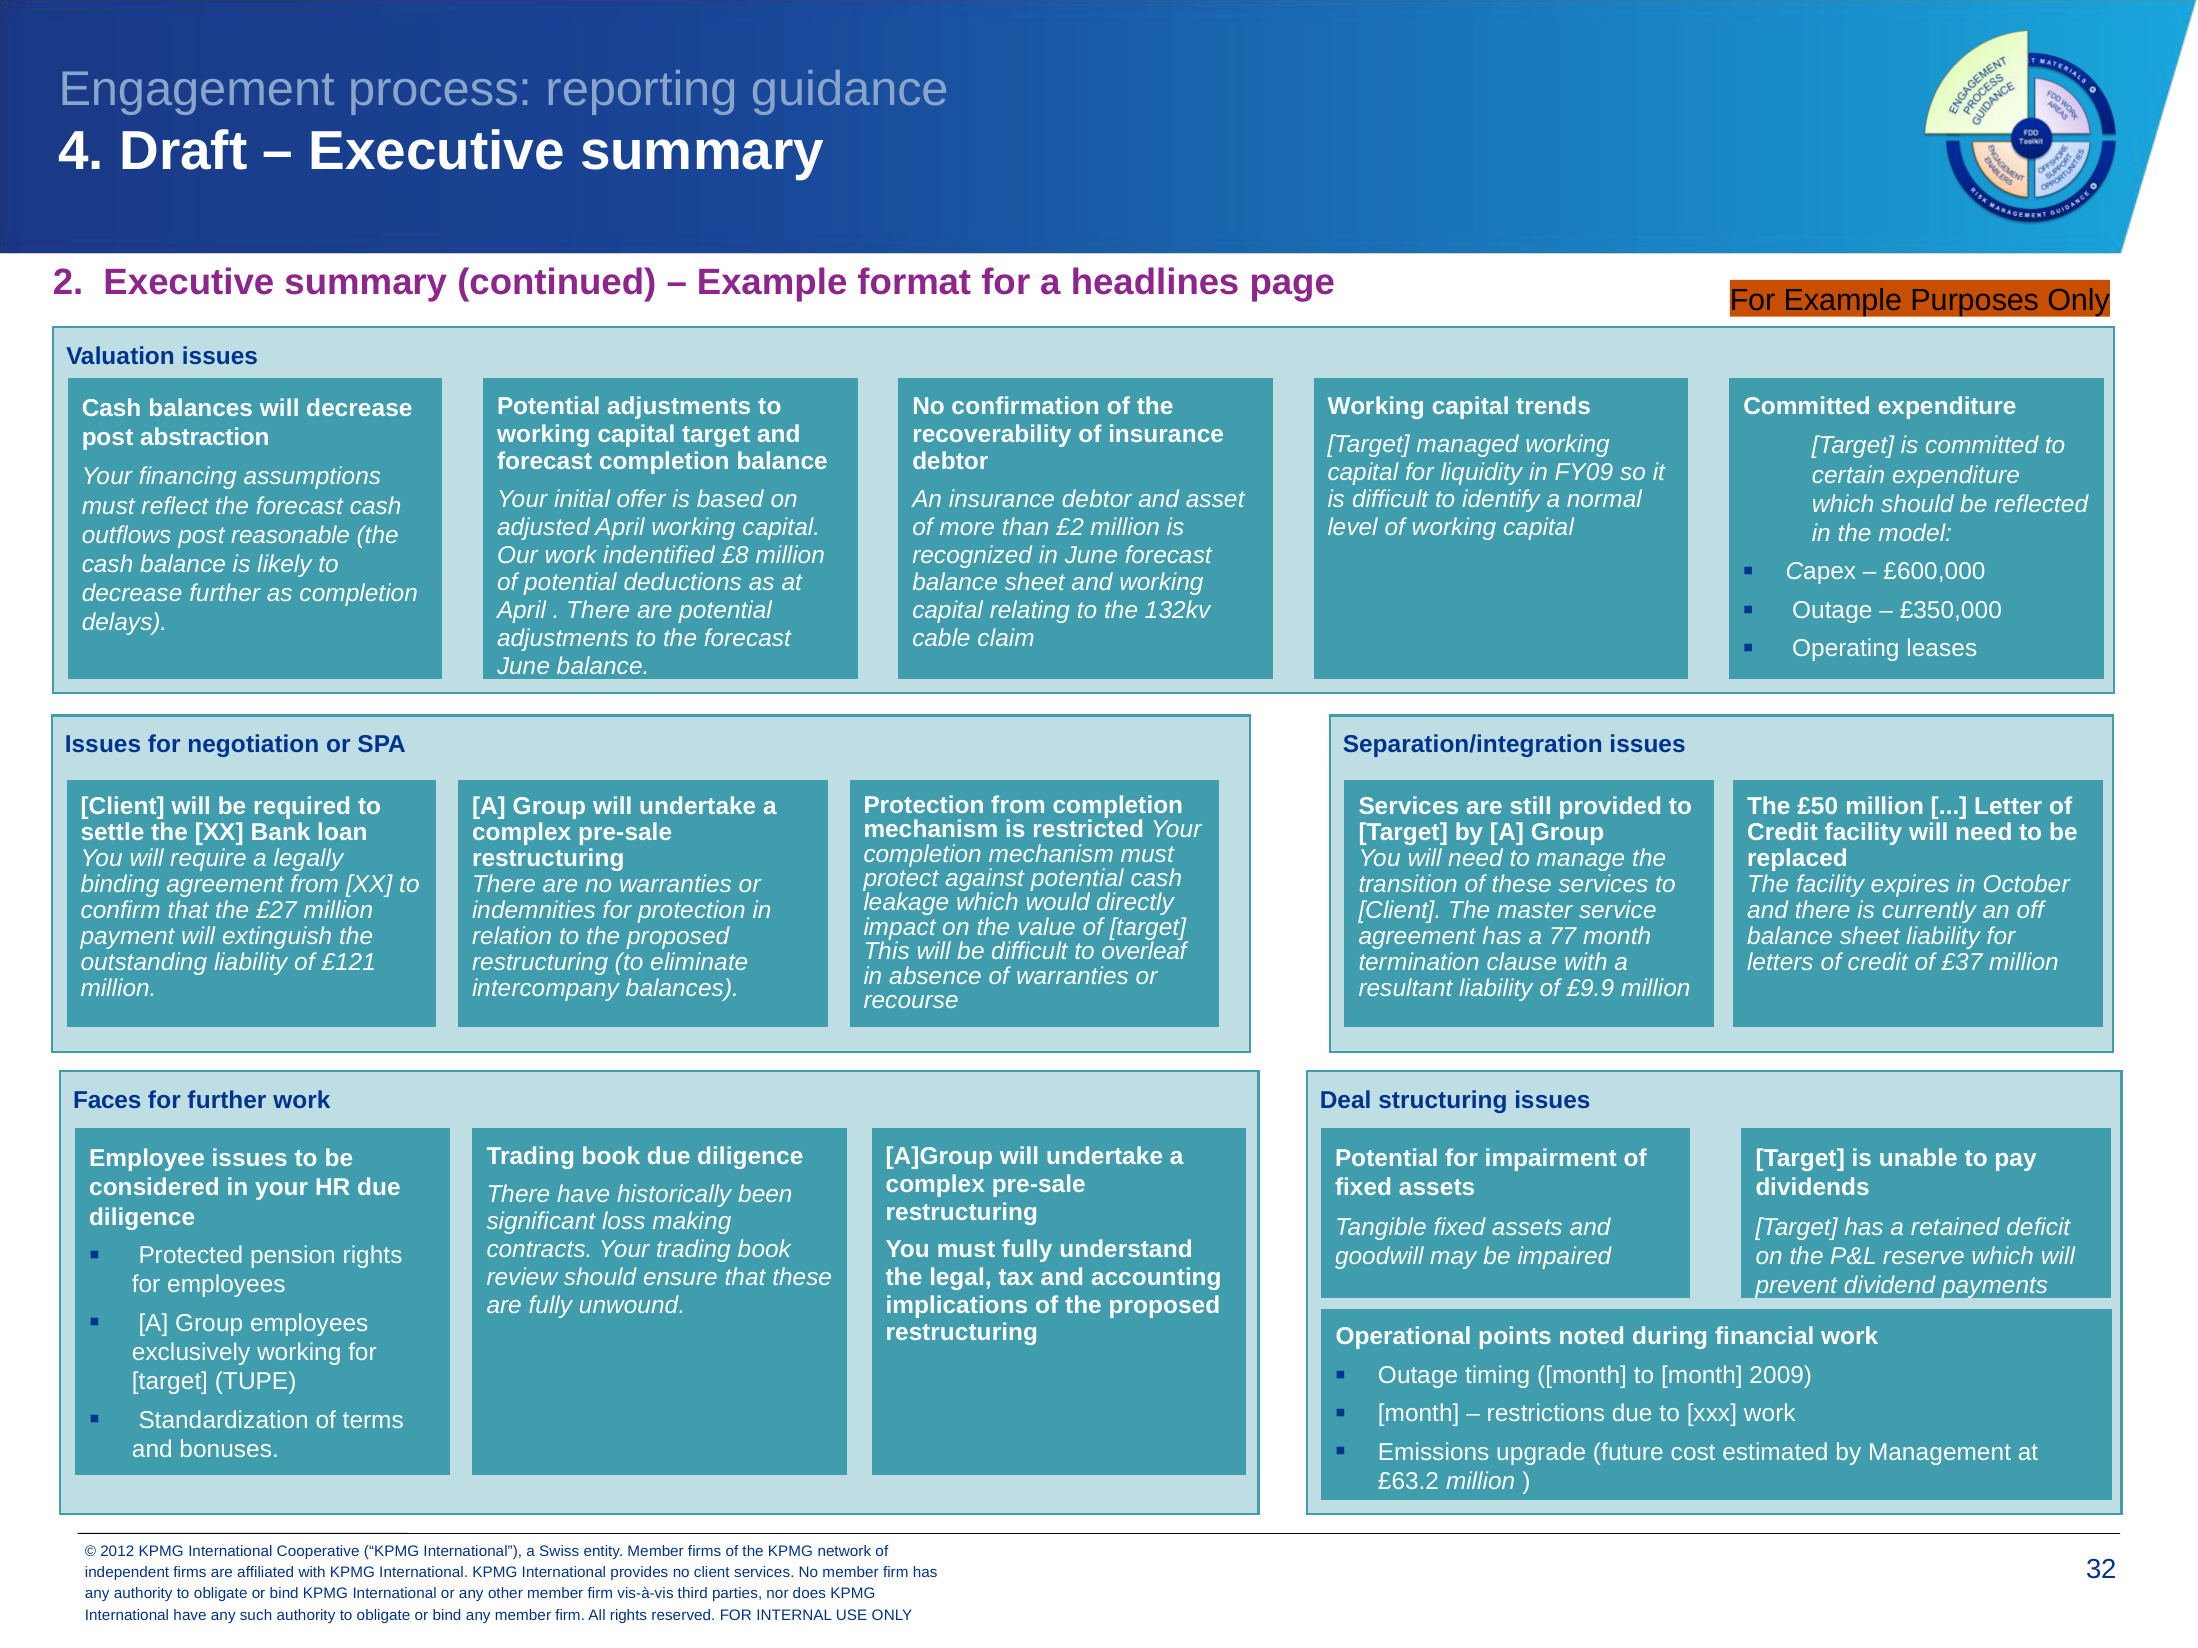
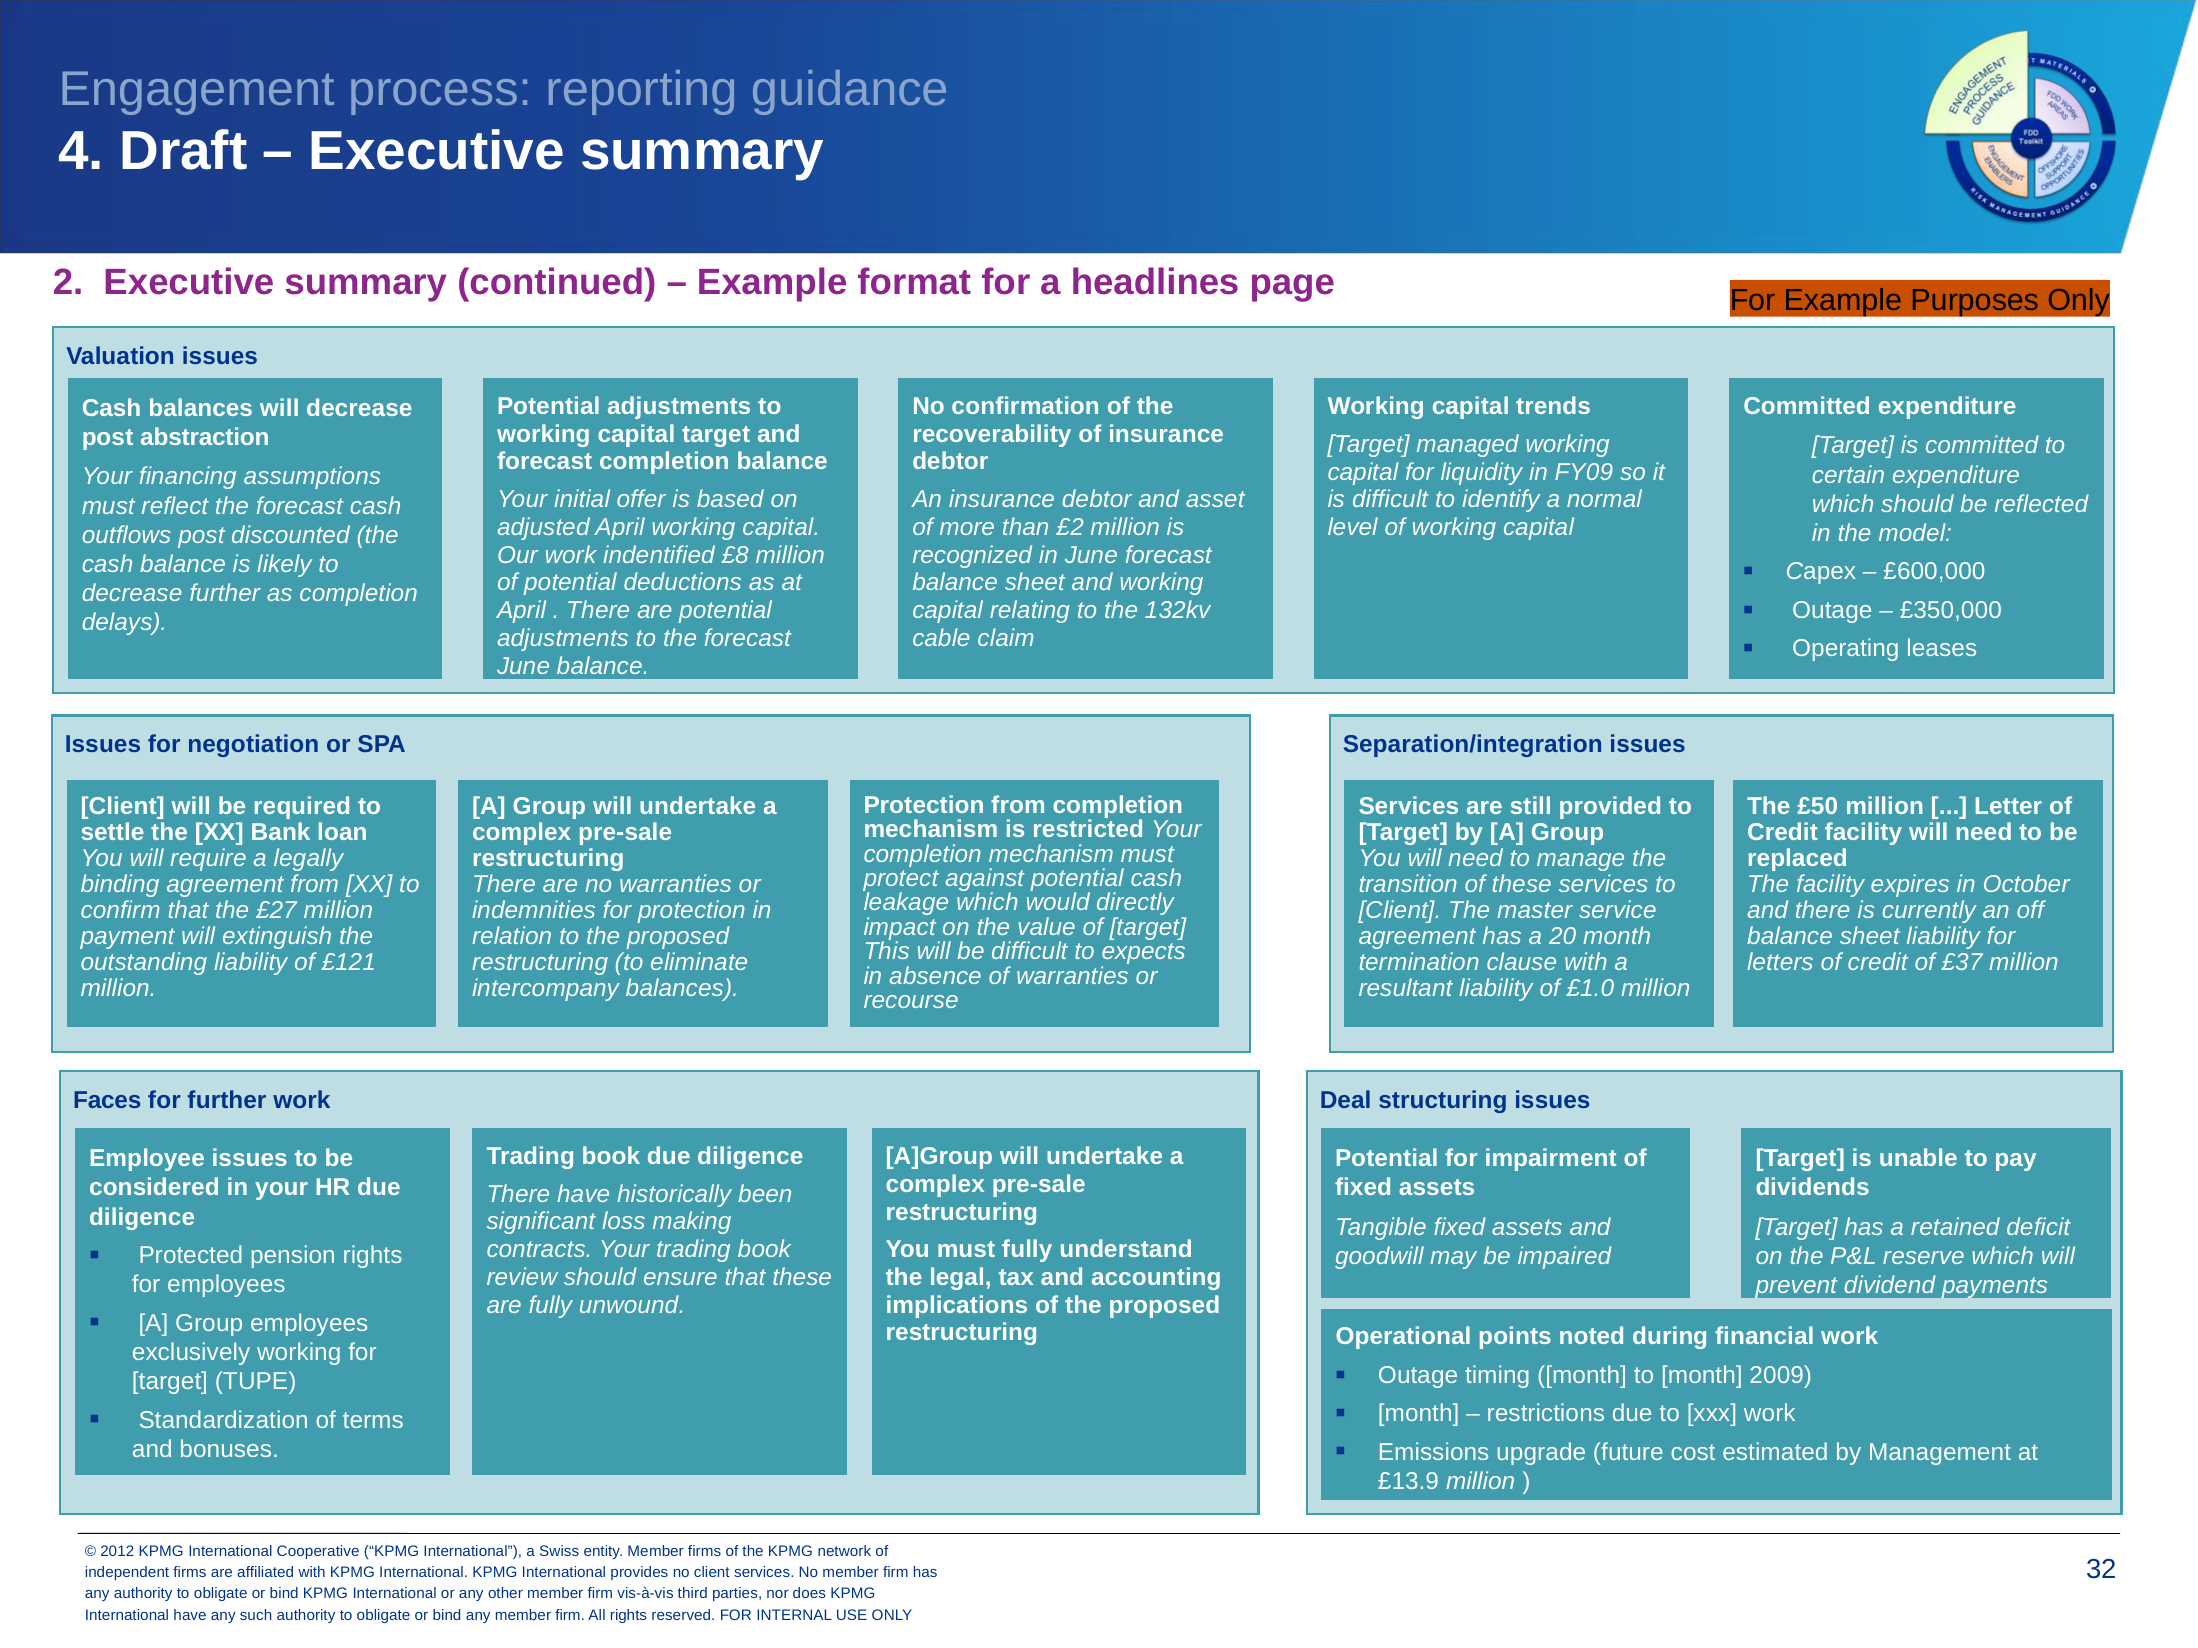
reasonable: reasonable -> discounted
77: 77 -> 20
overleaf: overleaf -> expects
£9.9: £9.9 -> £1.0
£63.2: £63.2 -> £13.9
